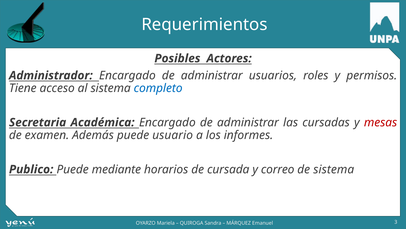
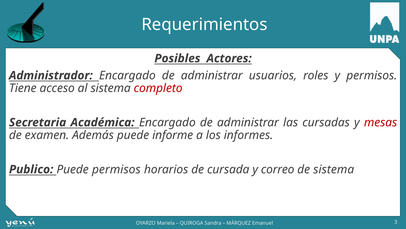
completo colour: blue -> red
usuario: usuario -> informe
Puede mediante: mediante -> permisos
